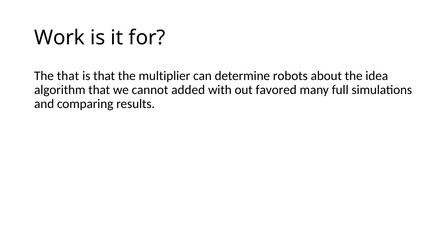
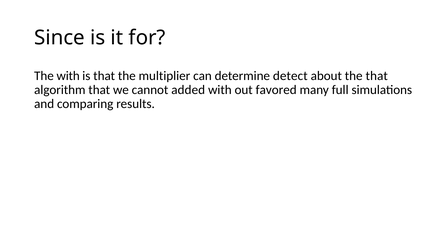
Work: Work -> Since
The that: that -> with
robots: robots -> detect
the idea: idea -> that
